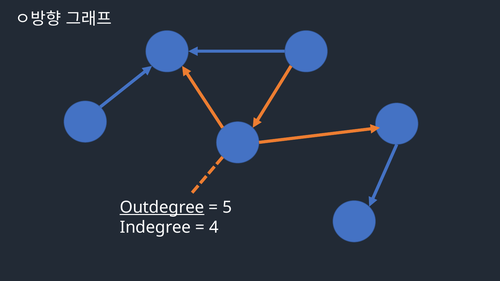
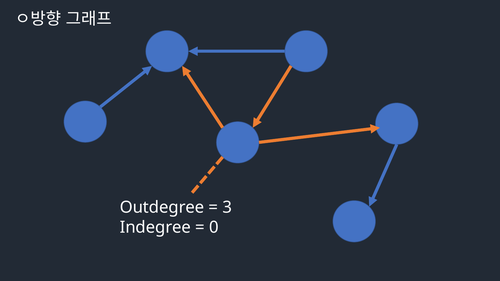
Outdegree underline: present -> none
5: 5 -> 3
4: 4 -> 0
